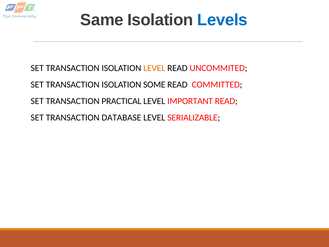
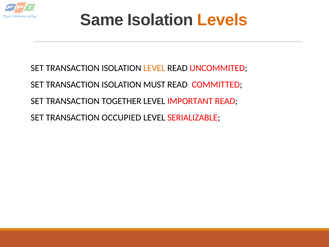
Levels colour: blue -> orange
SOME: SOME -> MUST
PRACTICAL: PRACTICAL -> TOGETHER
DATABASE: DATABASE -> OCCUPIED
